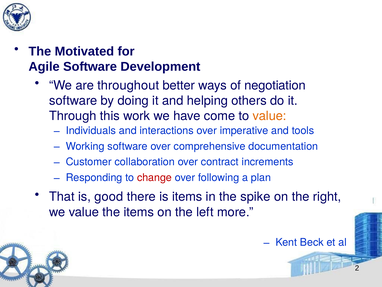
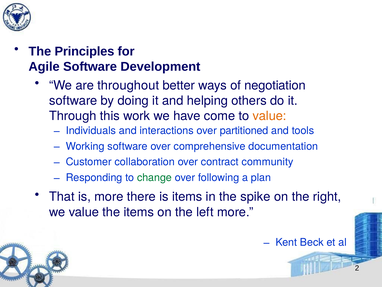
Motivated: Motivated -> Principles
imperative: imperative -> partitioned
increments: increments -> community
change colour: red -> green
is good: good -> more
